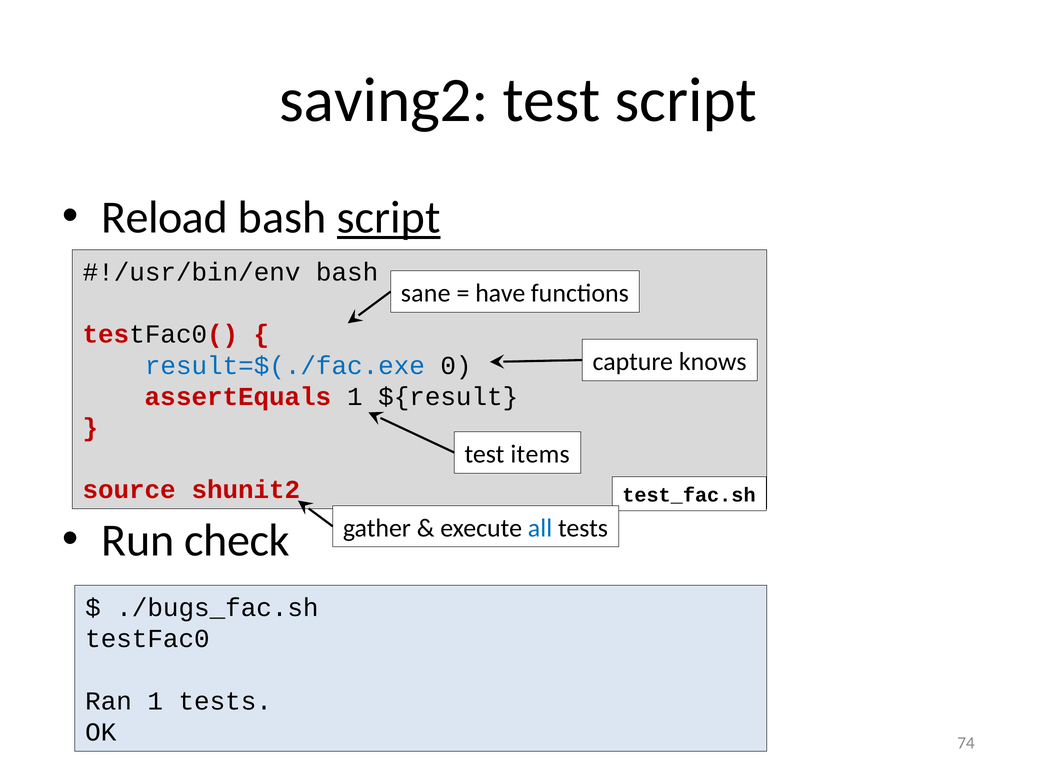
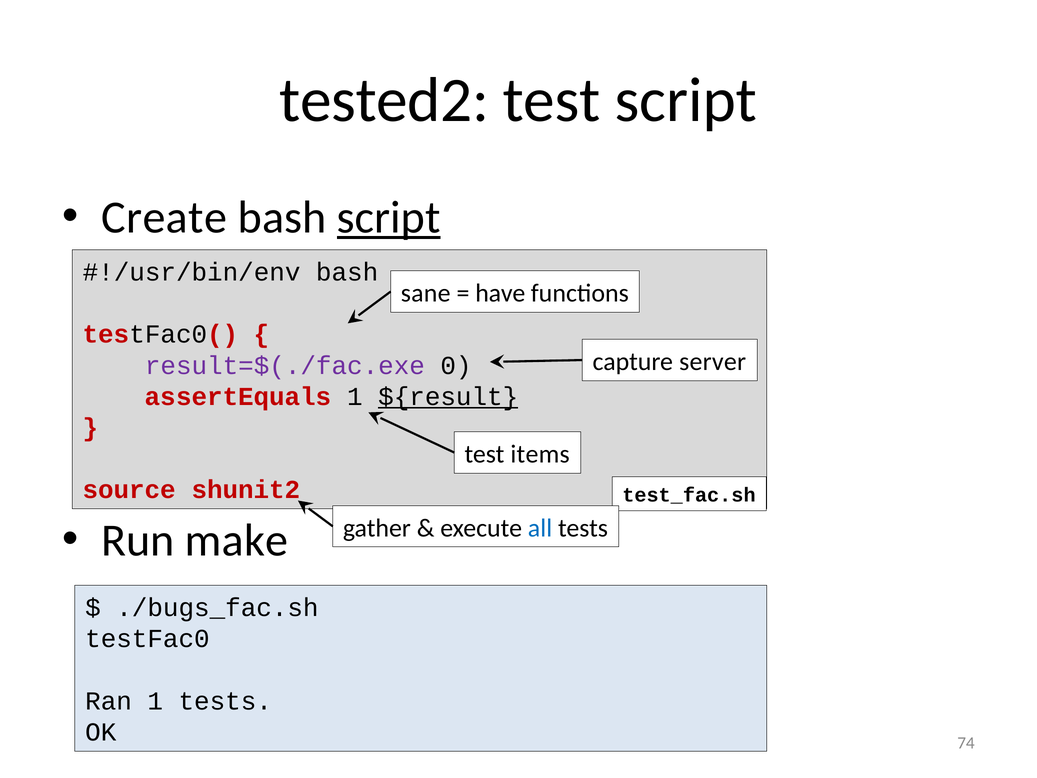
saving2: saving2 -> tested2
Reload: Reload -> Create
knows: knows -> server
result=$(./fac.exe colour: blue -> purple
${result underline: none -> present
check: check -> make
